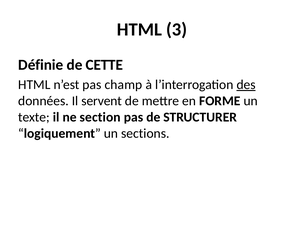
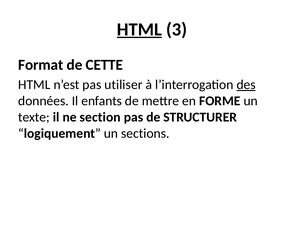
HTML at (139, 29) underline: none -> present
Définie: Définie -> Format
champ: champ -> utiliser
servent: servent -> enfants
